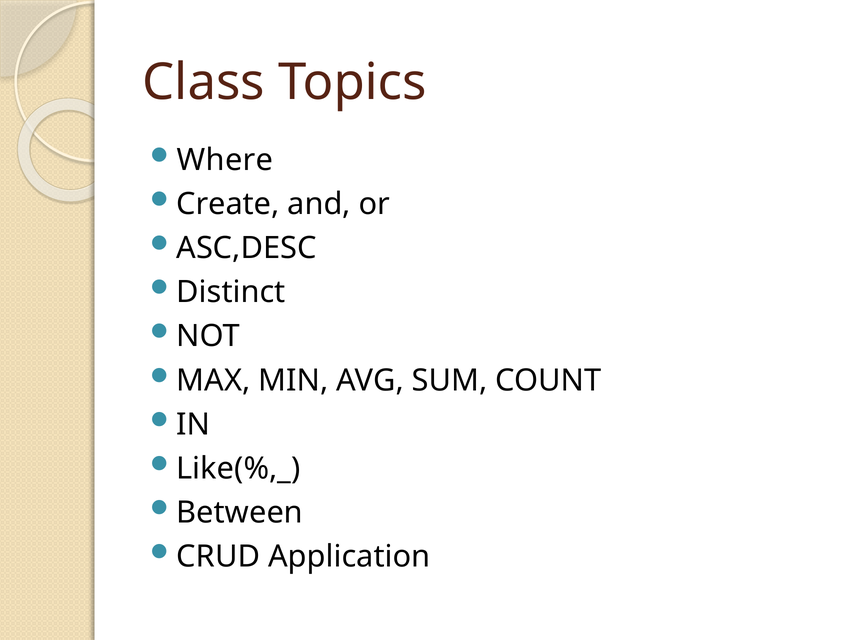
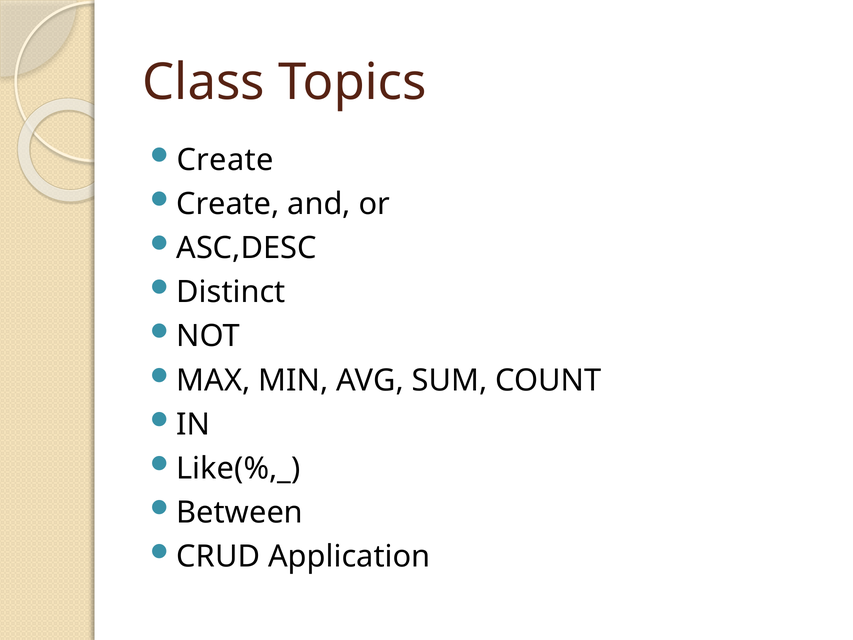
Where at (225, 160): Where -> Create
